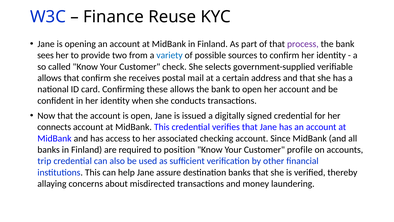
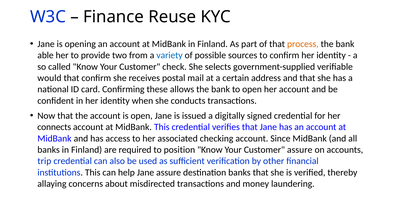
process colour: purple -> orange
sees: sees -> able
allows at (49, 78): allows -> would
Customer profile: profile -> assure
